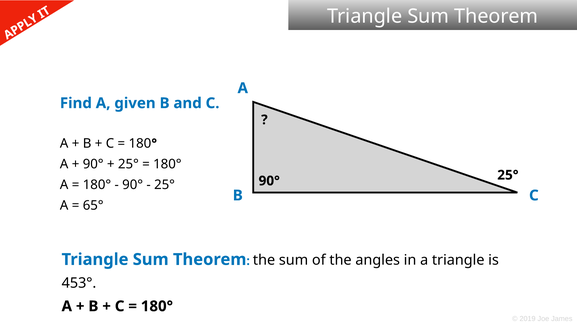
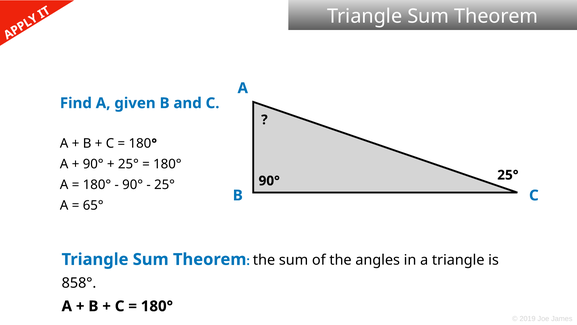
453°: 453° -> 858°
